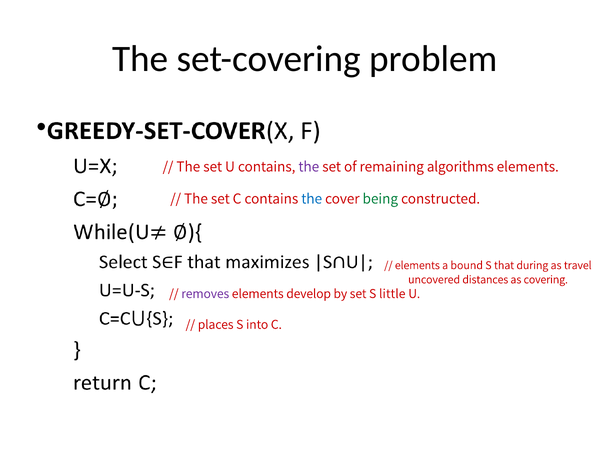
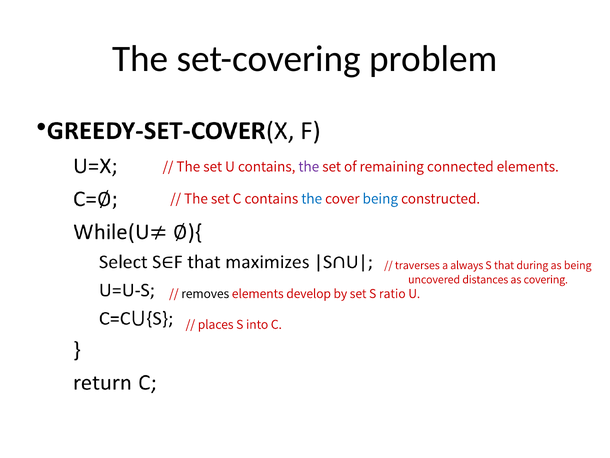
algorithms: algorithms -> connected
being at (380, 198) colour: green -> blue
elements at (417, 265): elements -> traverses
bound: bound -> always
as travel: travel -> being
removes colour: purple -> black
little: little -> ratio
